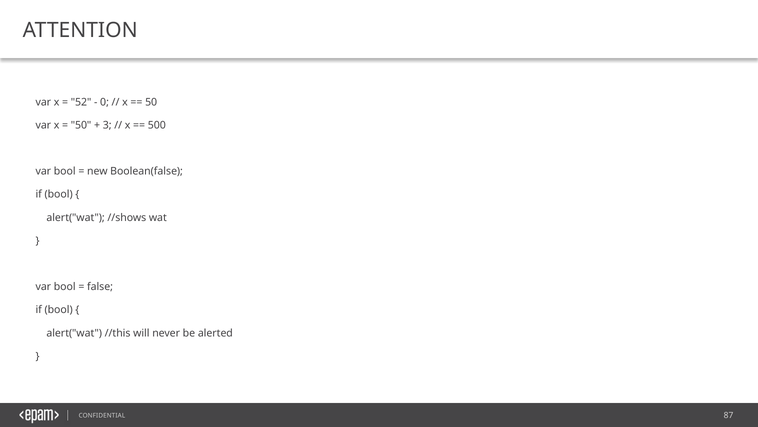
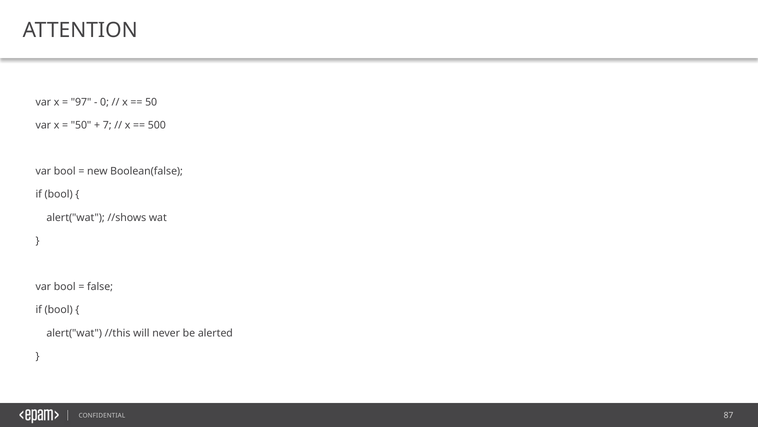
52: 52 -> 97
3: 3 -> 7
